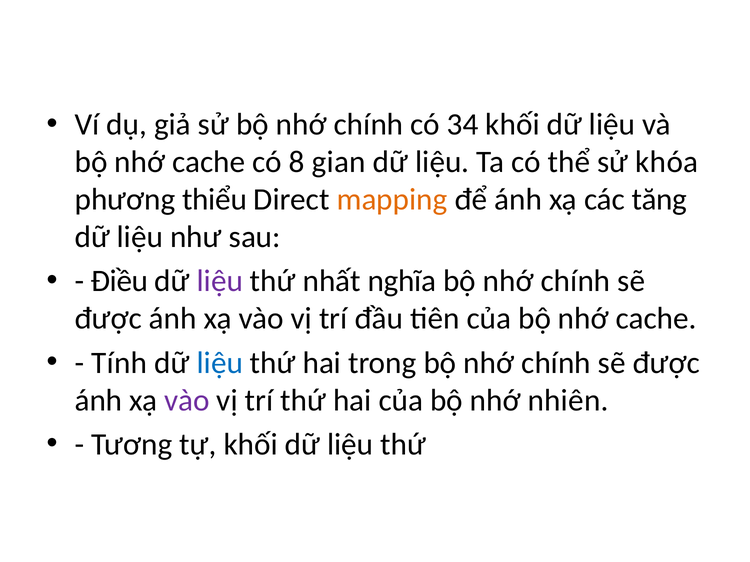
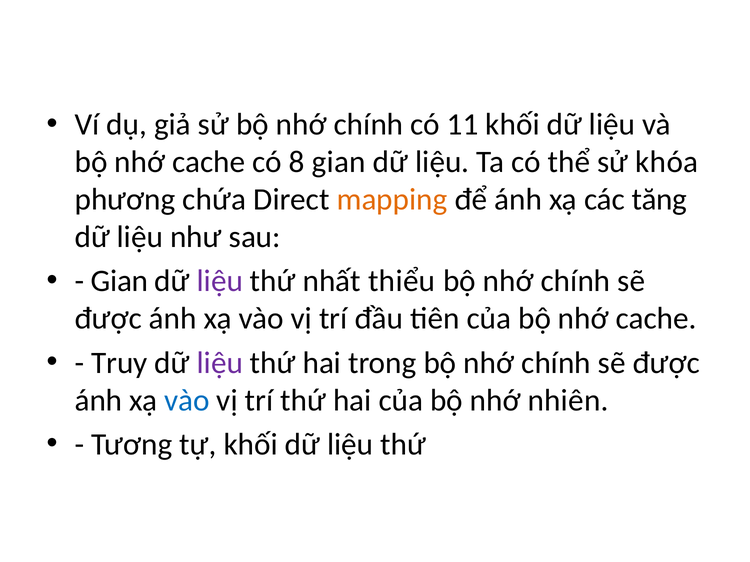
34: 34 -> 11
thiểu: thiểu -> chứa
Điều at (119, 281): Điều -> Gian
nghĩa: nghĩa -> thiểu
Tính: Tính -> Truy
liệu at (220, 363) colour: blue -> purple
vào at (187, 401) colour: purple -> blue
